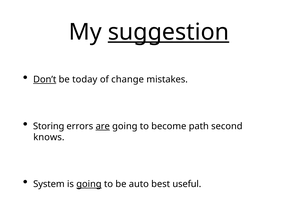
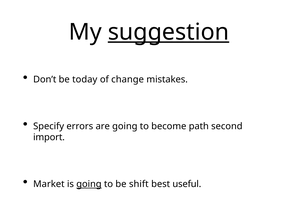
Don’t underline: present -> none
Storing: Storing -> Specify
are underline: present -> none
knows: knows -> import
System: System -> Market
auto: auto -> shift
